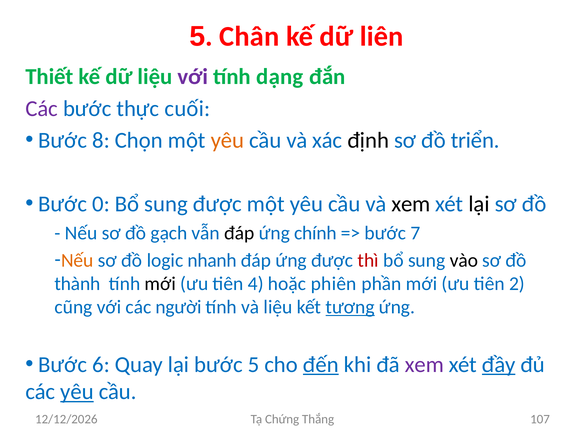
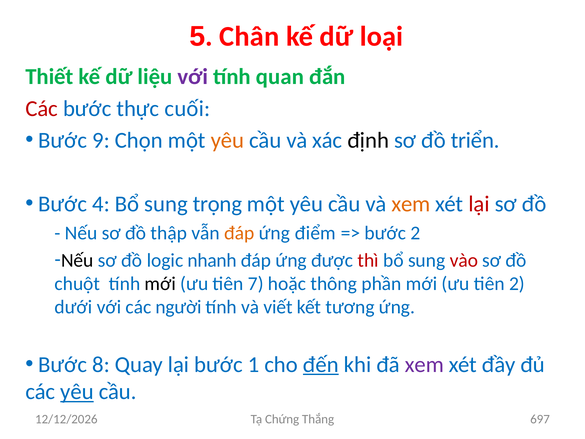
liên: liên -> loại
dạng: dạng -> quan
Các at (42, 108) colour: purple -> red
8: 8 -> 9
0: 0 -> 4
sung được: được -> trọng
xem at (411, 204) colour: black -> orange
lại at (479, 204) colour: black -> red
gạch: gạch -> thập
đáp at (239, 233) colour: black -> orange
chính: chính -> điểm
bước 7: 7 -> 2
Nếu at (77, 260) colour: orange -> black
vào colour: black -> red
thành: thành -> chuột
4: 4 -> 7
phiên: phiên -> thông
cũng: cũng -> dưới
và liệu: liệu -> viết
tương underline: present -> none
6: 6 -> 8
bước 5: 5 -> 1
đầy underline: present -> none
107: 107 -> 697
